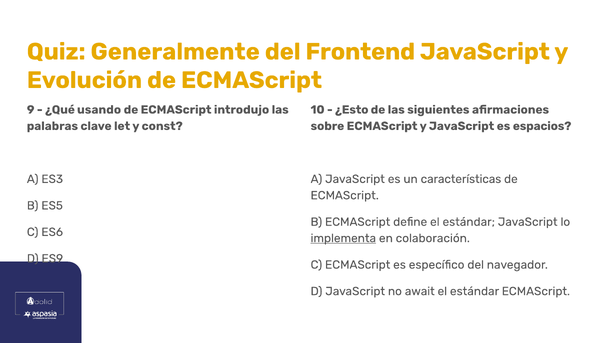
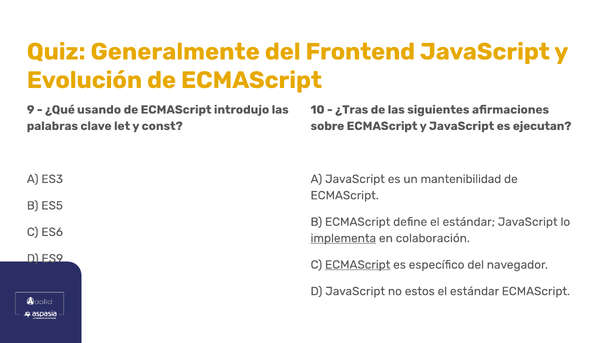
¿Esto: ¿Esto -> ¿Tras
espacios: espacios -> ejecutan
características: características -> mantenibilidad
ECMAScript at (358, 264) underline: none -> present
await: await -> estos
